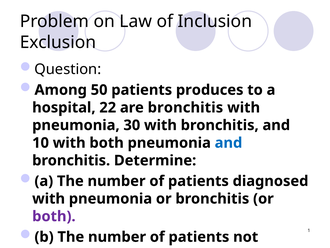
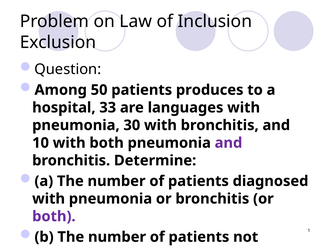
22: 22 -> 33
are bronchitis: bronchitis -> languages
and at (228, 143) colour: blue -> purple
